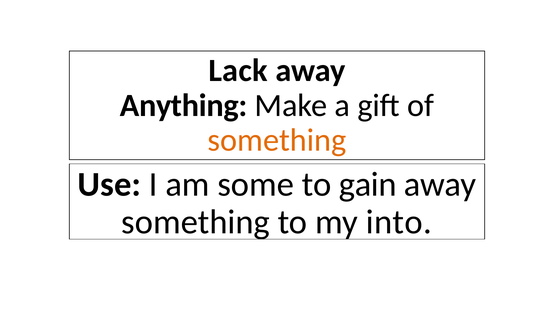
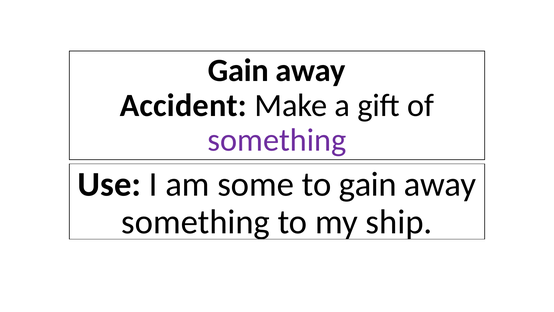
Lack at (238, 70): Lack -> Gain
Anything: Anything -> Accident
something at (277, 140) colour: orange -> purple
into: into -> ship
